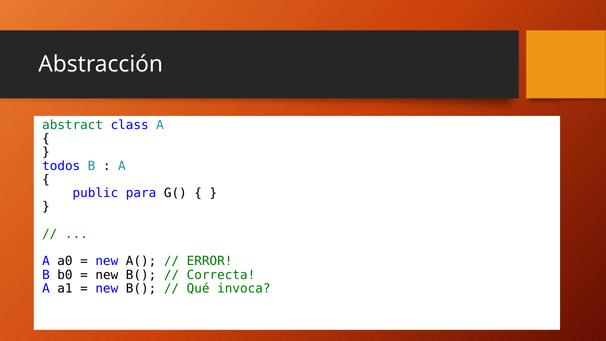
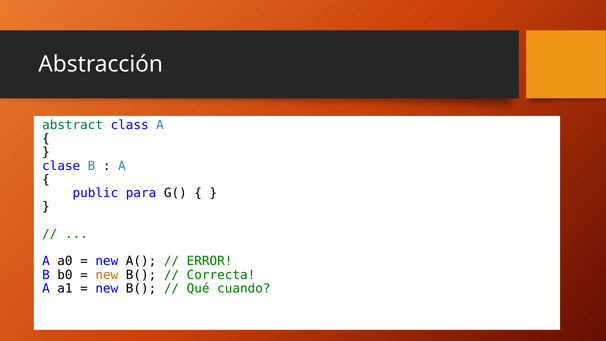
todos: todos -> clase
new at (107, 275) colour: black -> orange
invoca: invoca -> cuando
